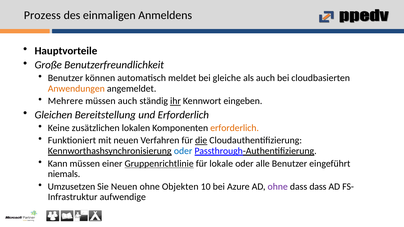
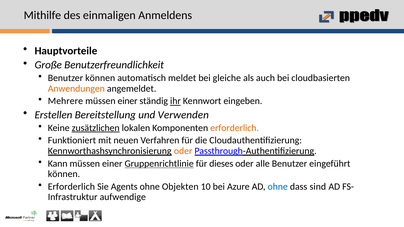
Prozess: Prozess -> Mithilfe
auch at (127, 101): auch -> einer
Gleichen: Gleichen -> Erstellen
und Erforderlich: Erforderlich -> Verwenden
zusätzlichen underline: none -> present
die underline: present -> none
oder at (183, 151) colour: blue -> orange
lokale: lokale -> dieses
niemals at (64, 174): niemals -> können
Umzusetzen at (71, 187): Umzusetzen -> Erforderlich
Sie Neuen: Neuen -> Agents
ohne at (278, 187) colour: purple -> blue
dass dass: dass -> sind
